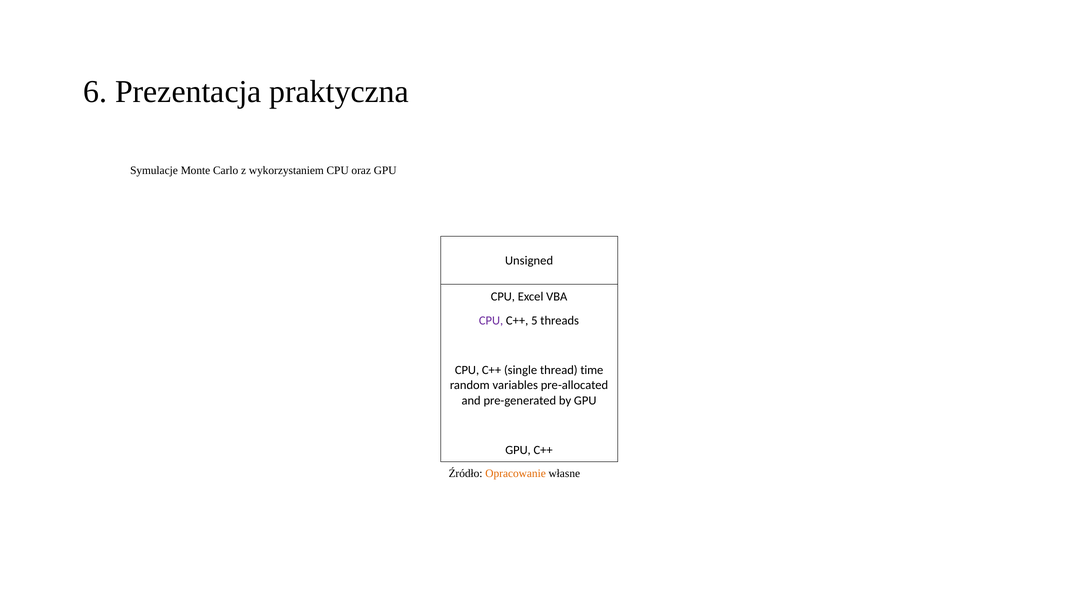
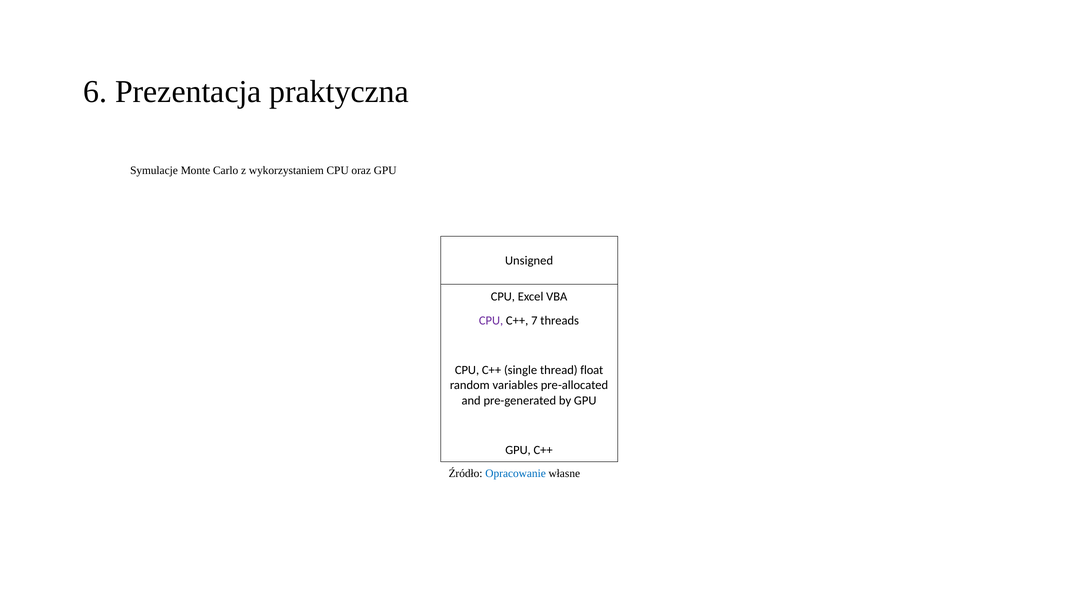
5: 5 -> 7
time: time -> float
Opracowanie colour: orange -> blue
